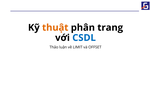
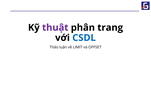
thuật colour: orange -> purple
